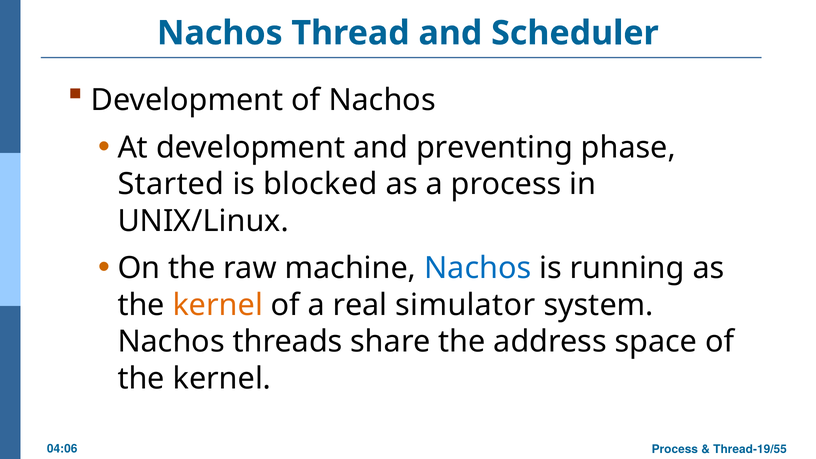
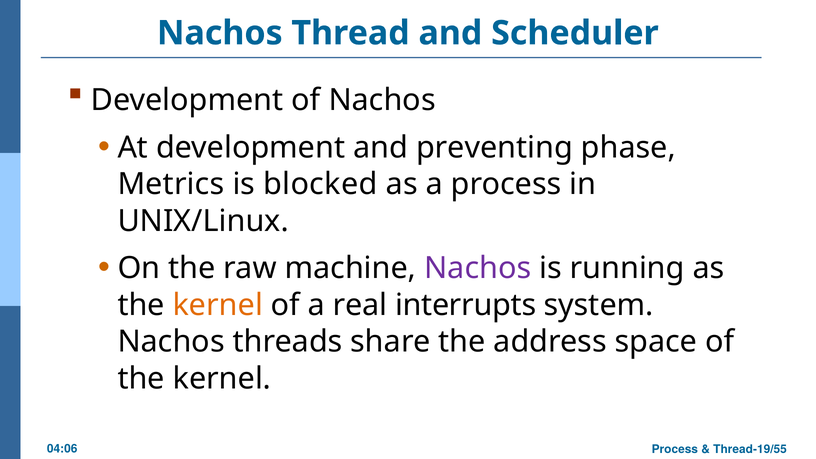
Started: Started -> Metrics
Nachos at (478, 268) colour: blue -> purple
simulator: simulator -> interrupts
